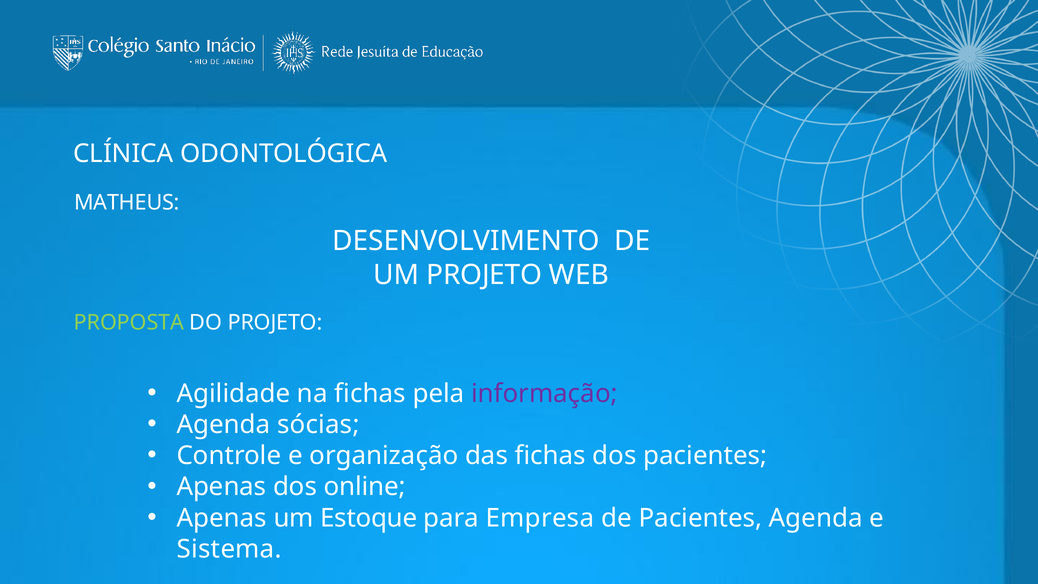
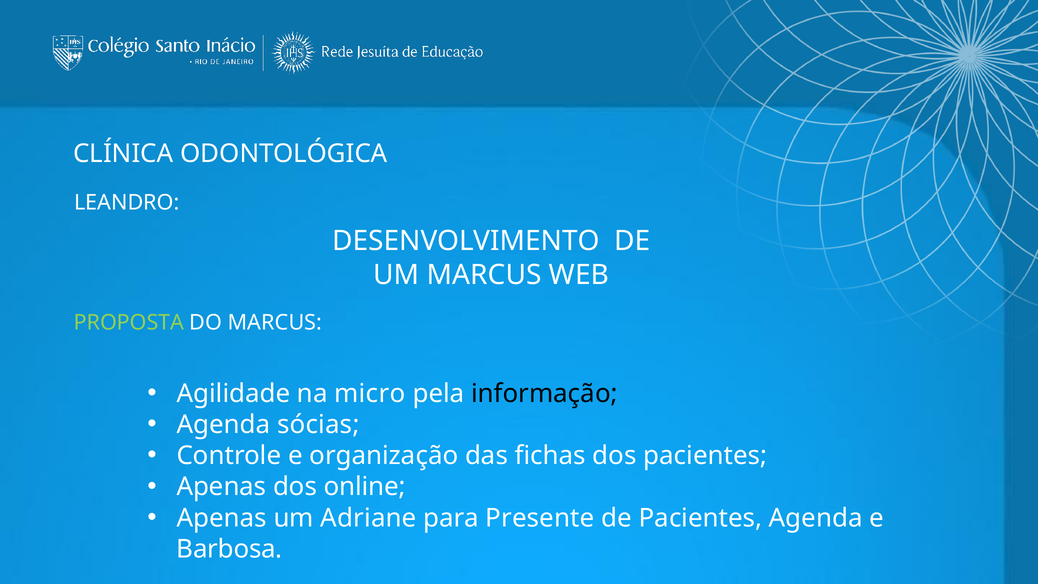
MATHEUS: MATHEUS -> LEANDRO
UM PROJETO: PROJETO -> MARCUS
DO PROJETO: PROJETO -> MARCUS
na fichas: fichas -> micro
informação colour: purple -> black
Estoque: Estoque -> Adriane
Empresa: Empresa -> Presente
Sistema: Sistema -> Barbosa
